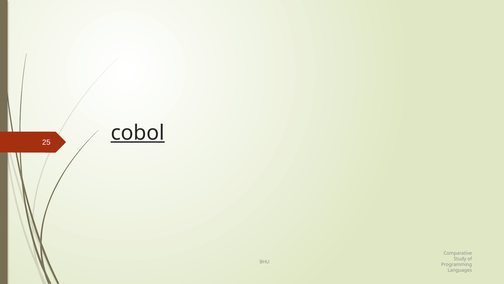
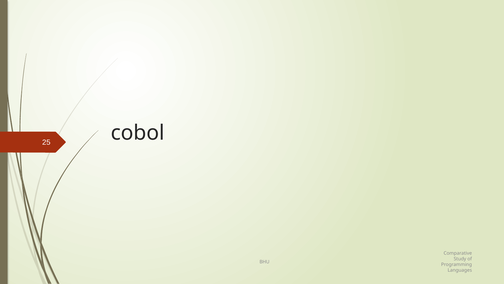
cobol underline: present -> none
